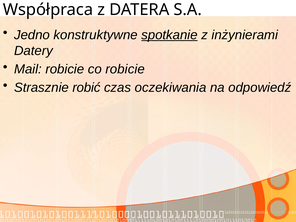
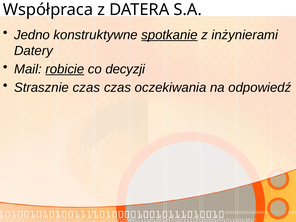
robicie at (65, 69) underline: none -> present
co robicie: robicie -> decyzji
Strasznie robić: robić -> czas
